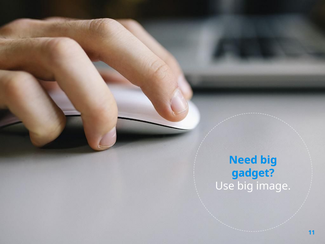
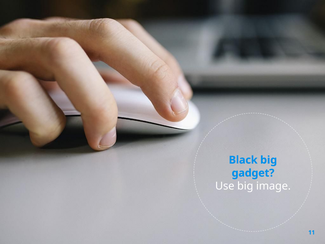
Need: Need -> Black
